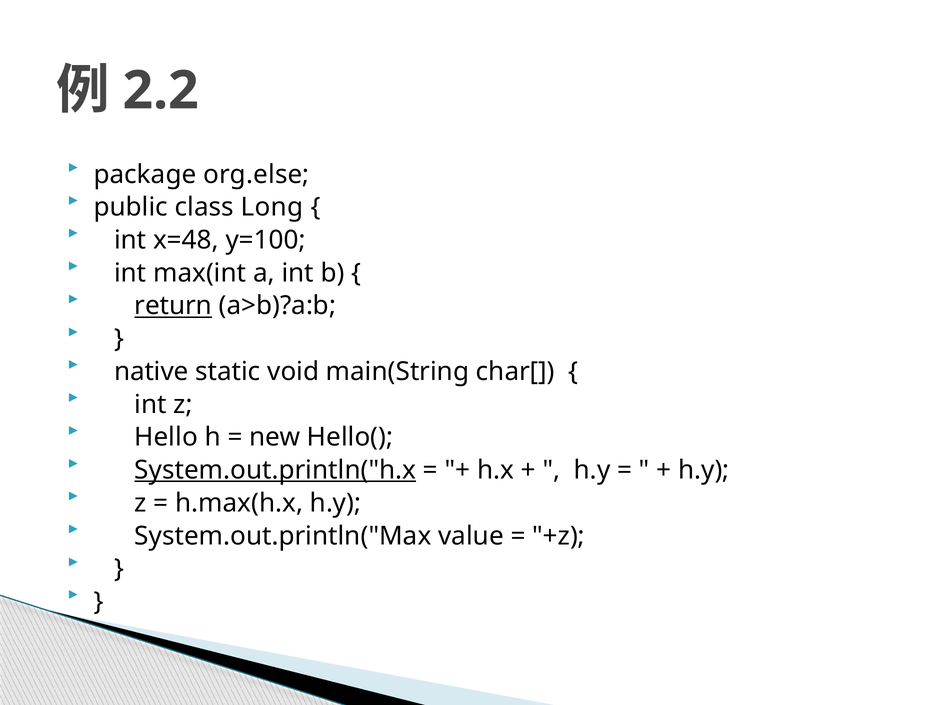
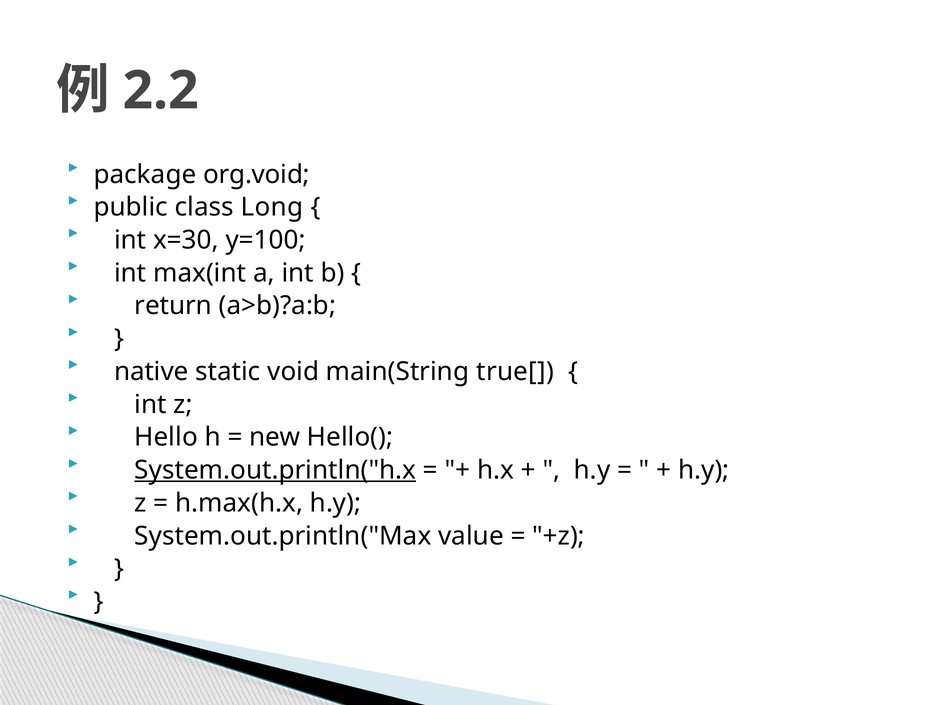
org.else: org.else -> org.void
x=48: x=48 -> x=30
return underline: present -> none
char[: char[ -> true[
